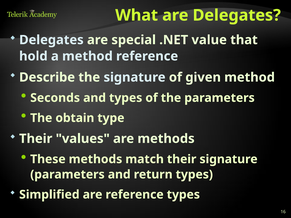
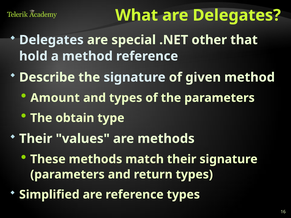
value: value -> other
Seconds: Seconds -> Amount
